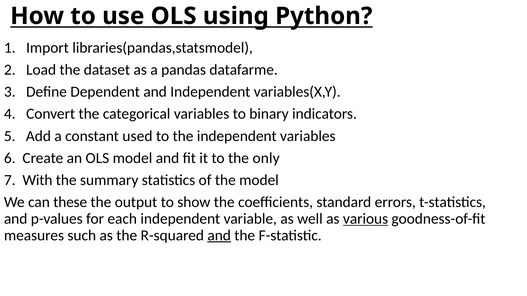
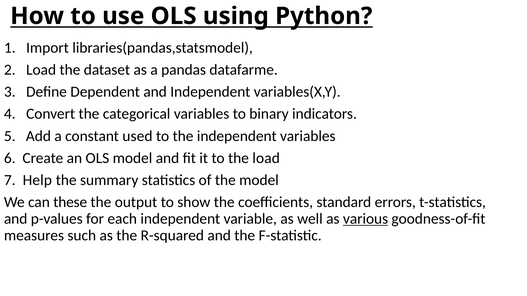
the only: only -> load
With: With -> Help
and at (219, 236) underline: present -> none
